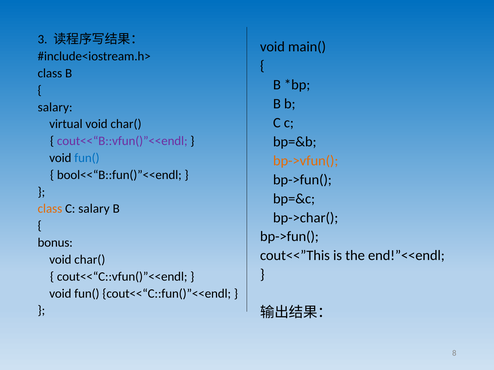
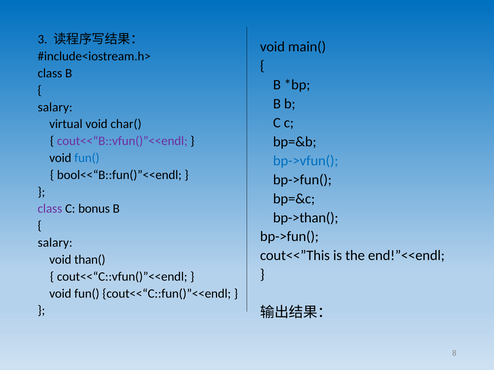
bp->vfun( colour: orange -> blue
class at (50, 209) colour: orange -> purple
C salary: salary -> bonus
bp->char(: bp->char( -> bp->than(
bonus at (55, 243): bonus -> salary
char( at (90, 260): char( -> than(
